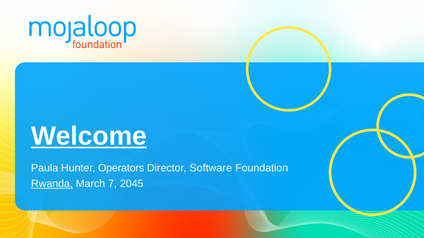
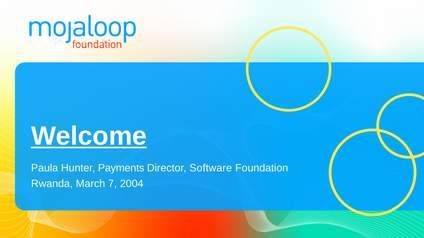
Operators: Operators -> Payments
Rwanda underline: present -> none
2045: 2045 -> 2004
